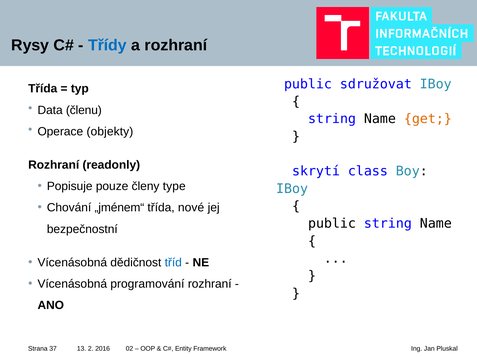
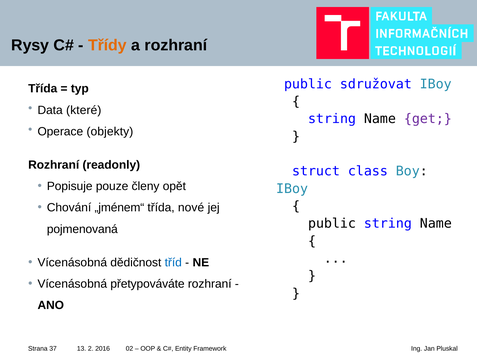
Třídy colour: blue -> orange
členu: členu -> které
get colour: orange -> purple
skrytí: skrytí -> struct
type: type -> opět
bezpečnostní: bezpečnostní -> pojmenovaná
programování: programování -> přetypováváte
